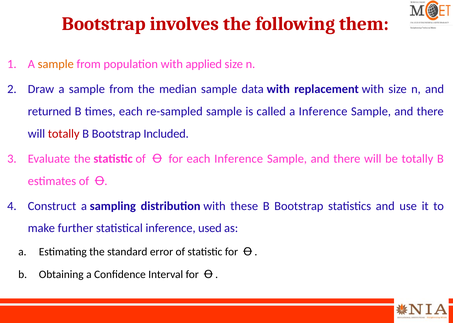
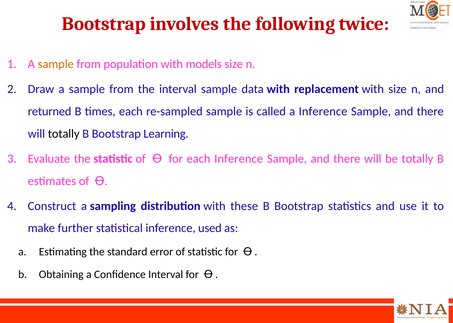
them: them -> twice
applied: applied -> models
the median: median -> interval
totally at (64, 133) colour: red -> black
Included: Included -> Learning
